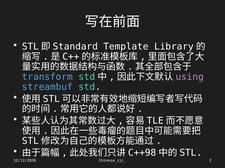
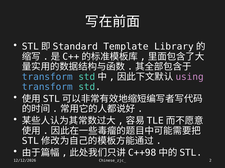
streambuf at (47, 87): streambuf -> transform
